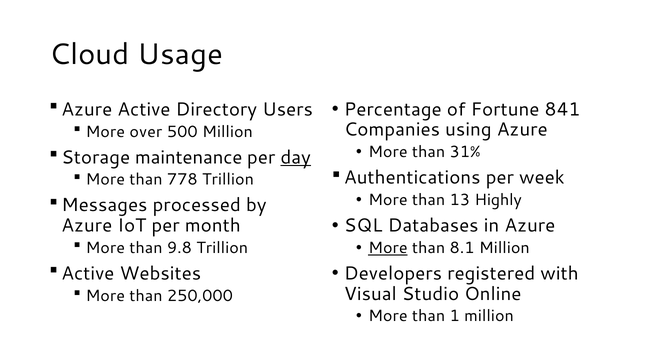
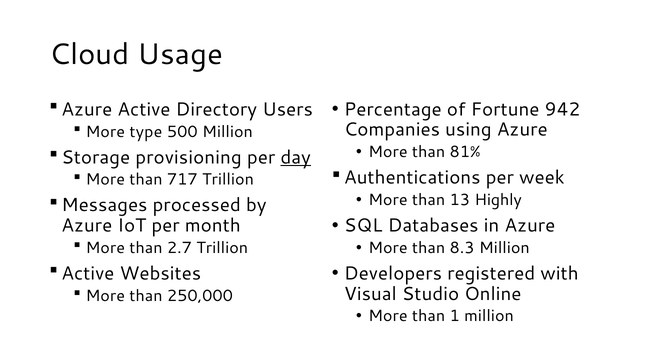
841: 841 -> 942
over: over -> type
31%: 31% -> 81%
maintenance: maintenance -> provisioning
778: 778 -> 717
9.8: 9.8 -> 2.7
More at (388, 247) underline: present -> none
8.1: 8.1 -> 8.3
